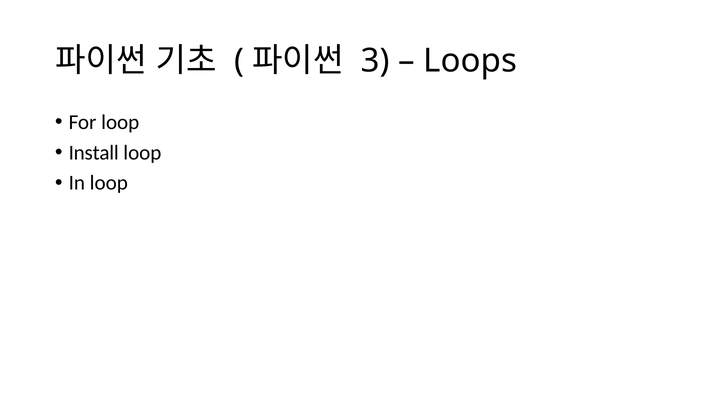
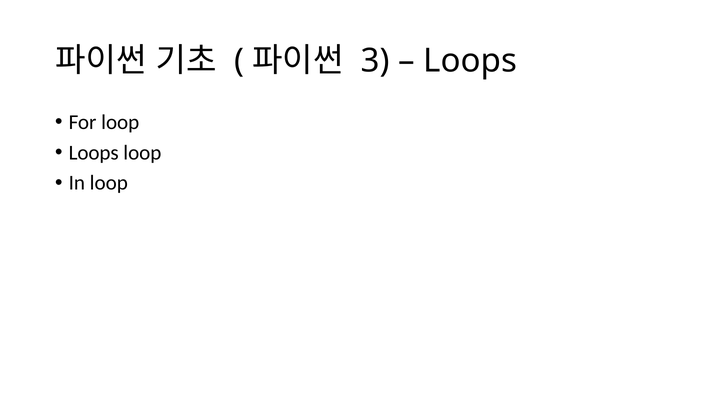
Install at (94, 153): Install -> Loops
